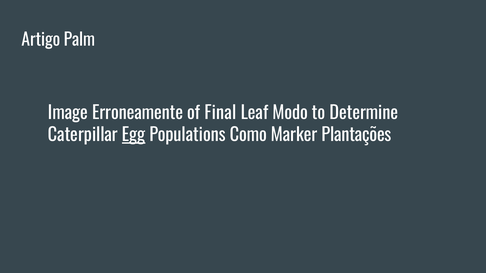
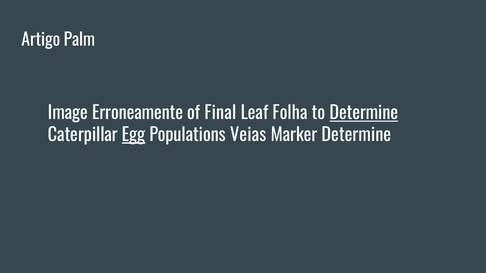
Modo: Modo -> Folha
Determine at (364, 113) underline: none -> present
Como: Como -> Veias
Marker Plantações: Plantações -> Determine
